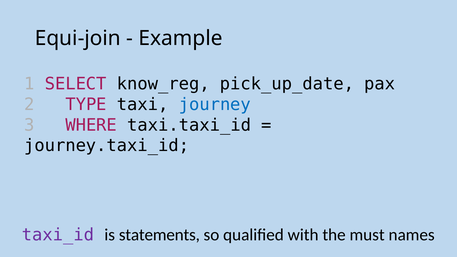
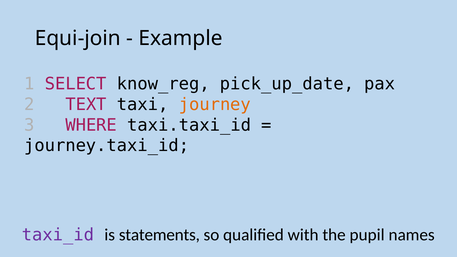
TYPE: TYPE -> TEXT
journey colour: blue -> orange
must: must -> pupil
